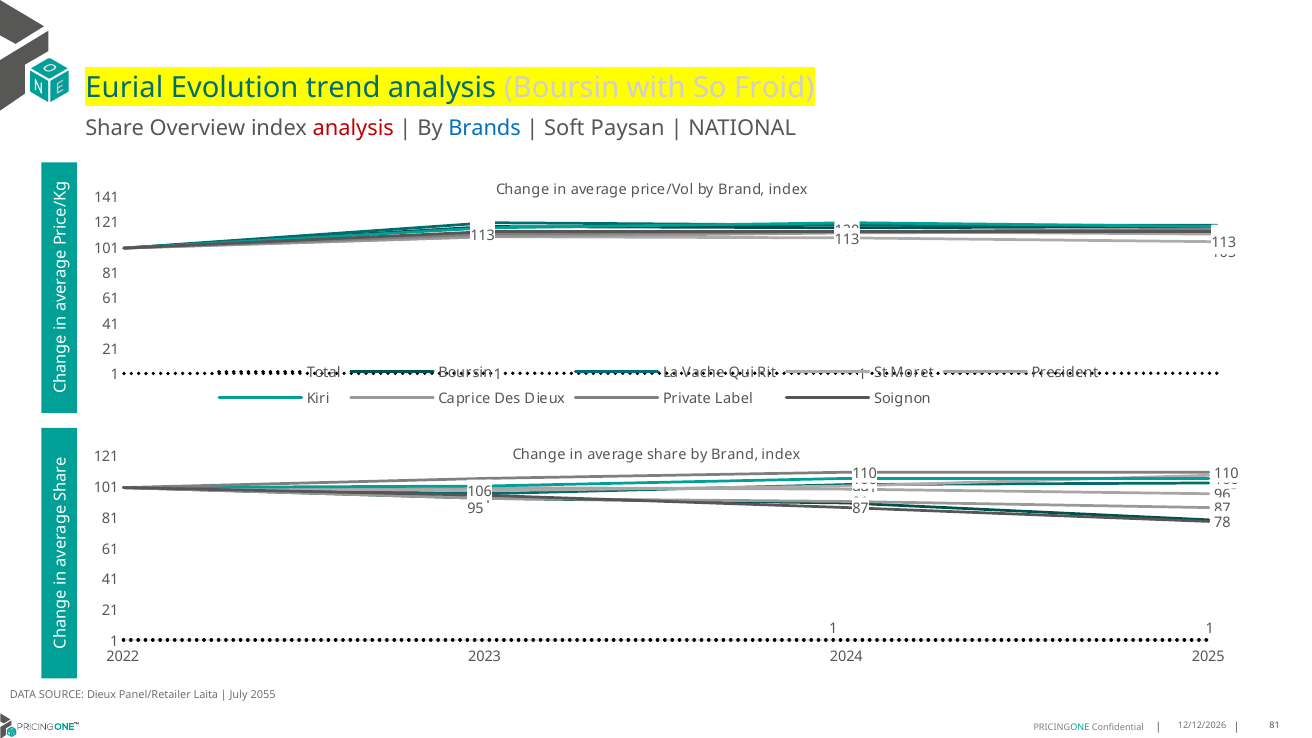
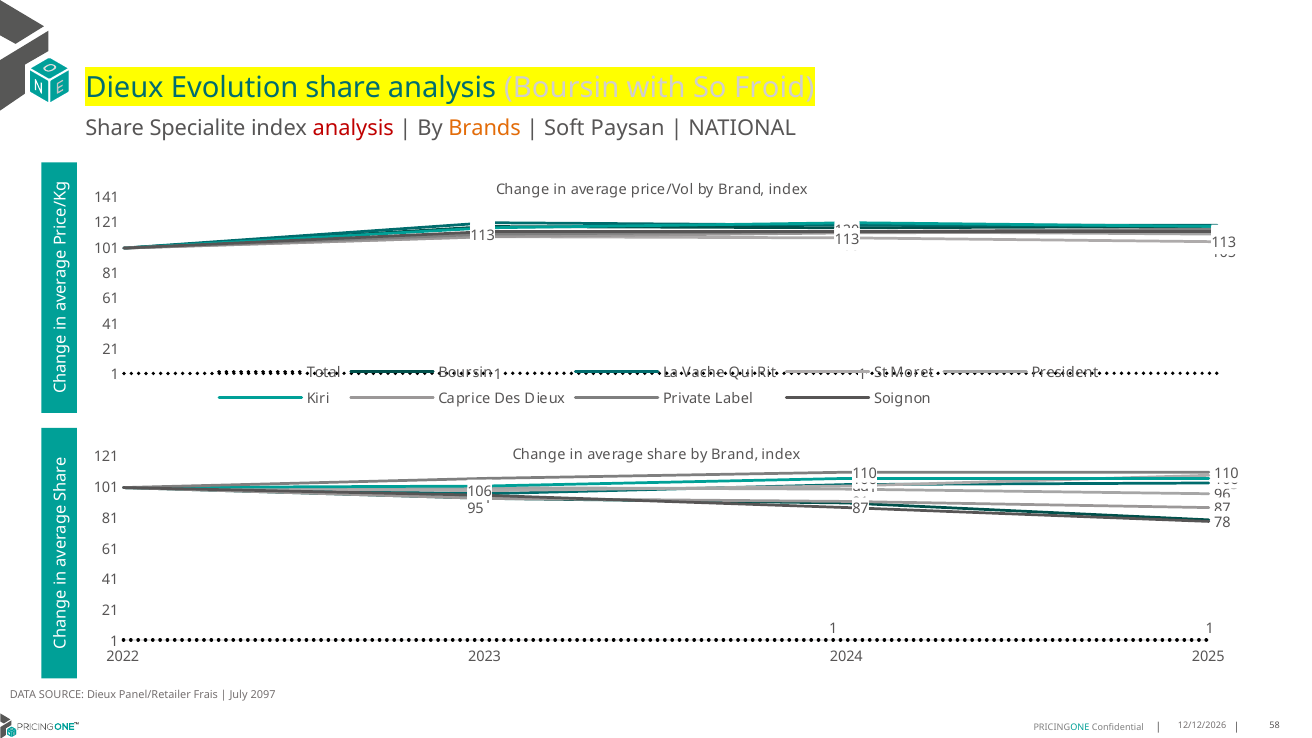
Eurial at (124, 88): Eurial -> Dieux
Evolution trend: trend -> share
Overview: Overview -> Specialite
Brands colour: blue -> orange
Laita: Laita -> Frais
2055: 2055 -> 2097
81 at (1274, 726): 81 -> 58
